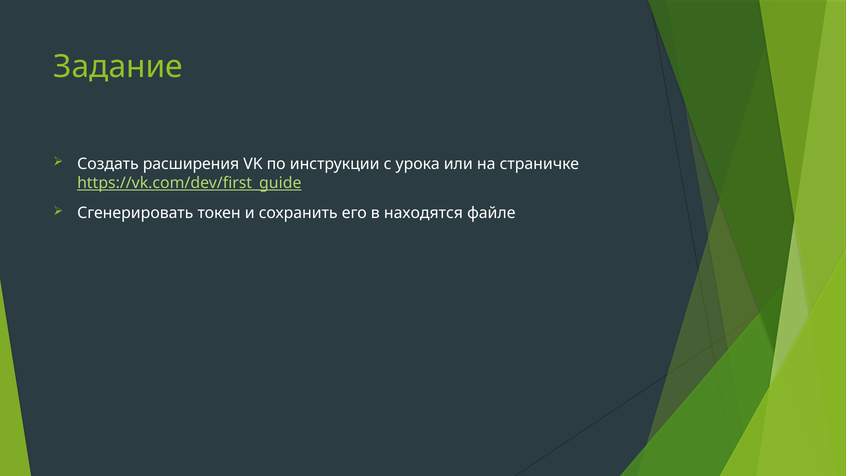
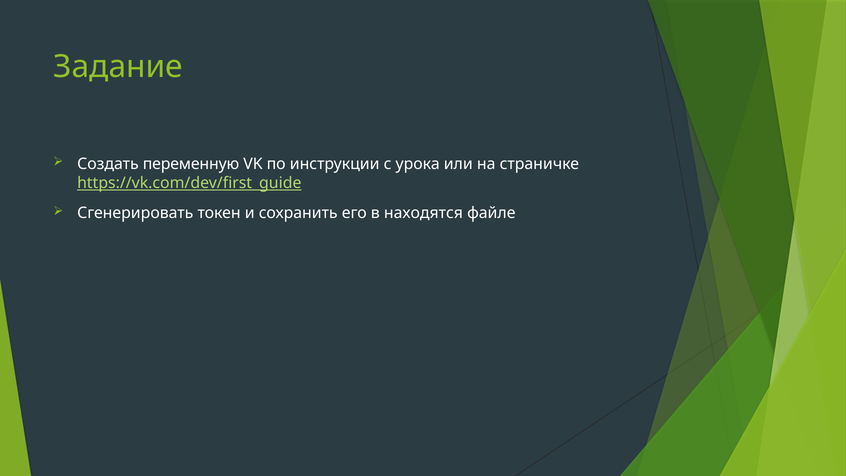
расширения: расширения -> переменную
